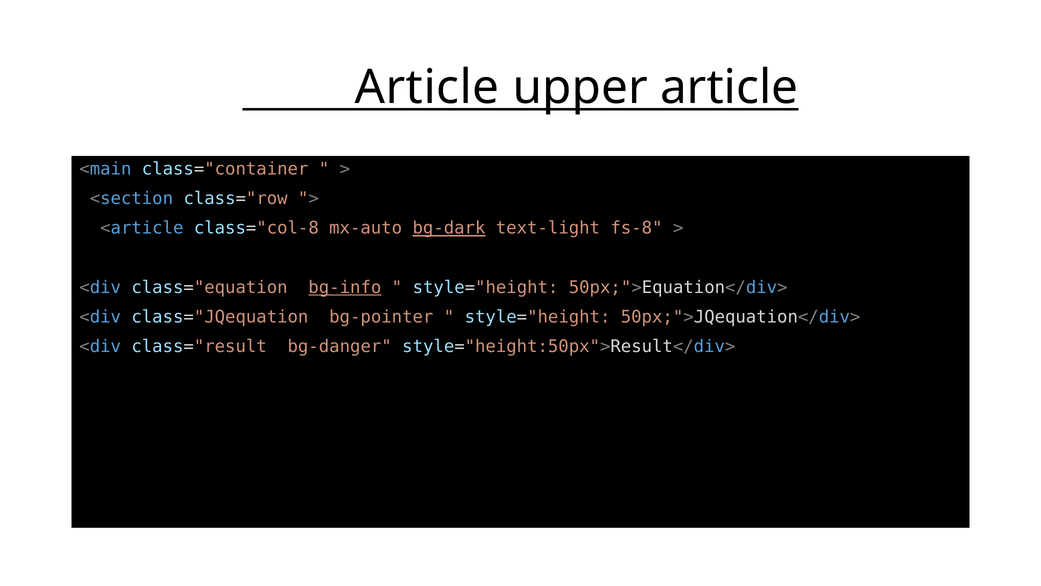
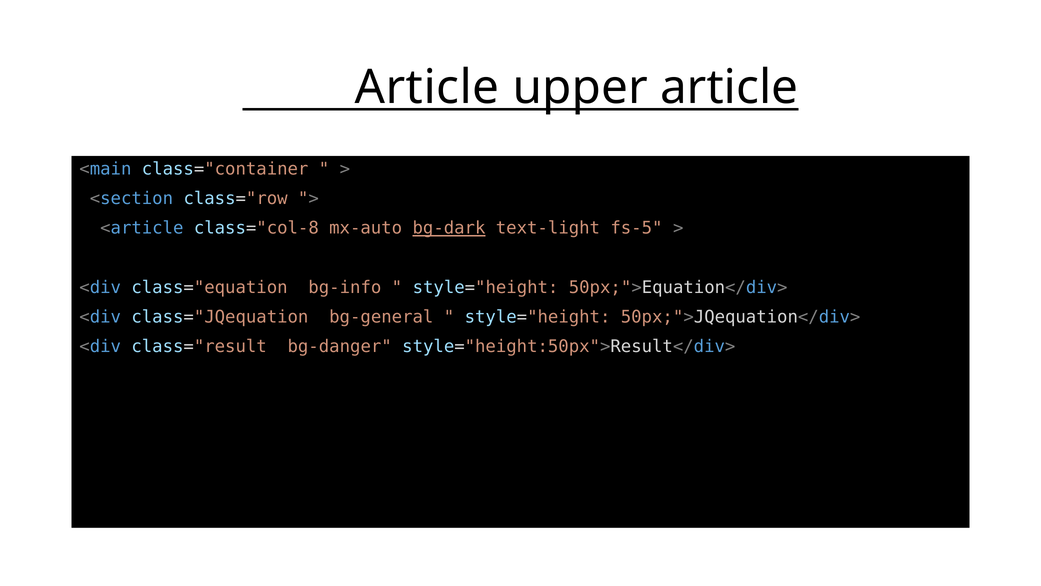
fs-8: fs-8 -> fs-5
bg-info underline: present -> none
bg-pointer: bg-pointer -> bg-general
